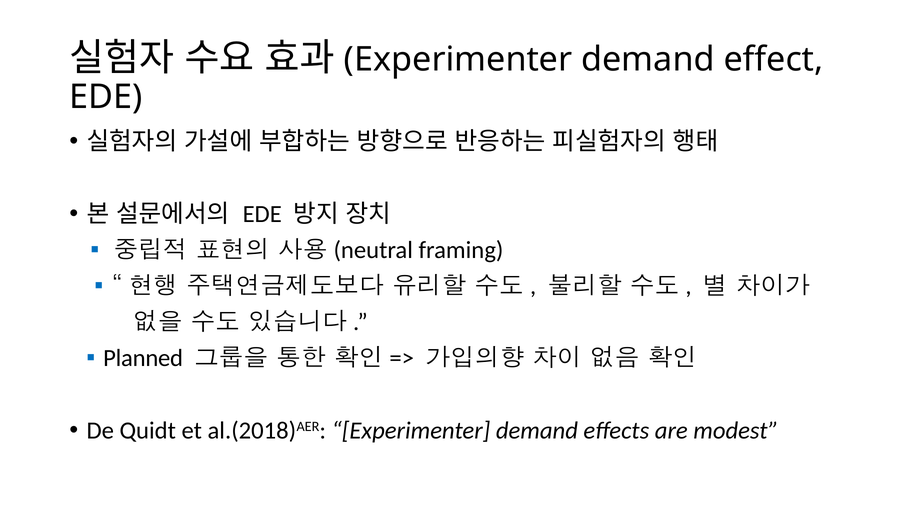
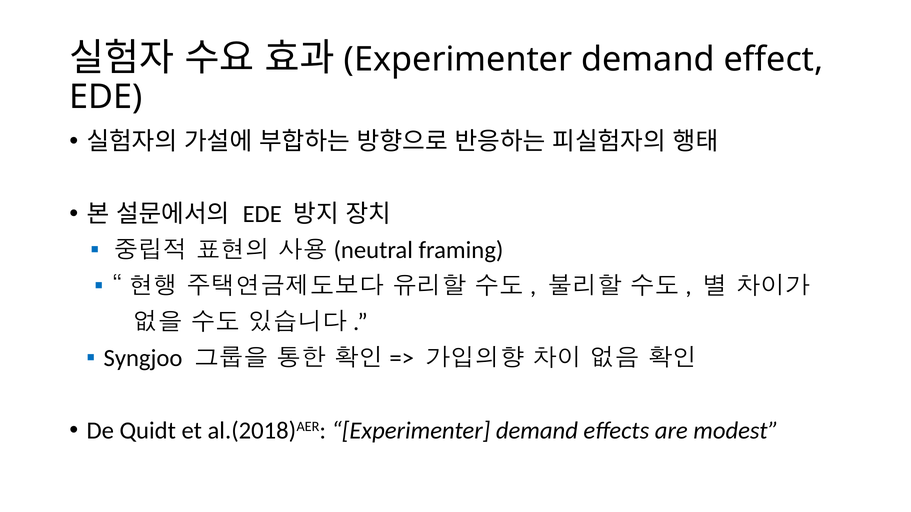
Planned: Planned -> Syngjoo
